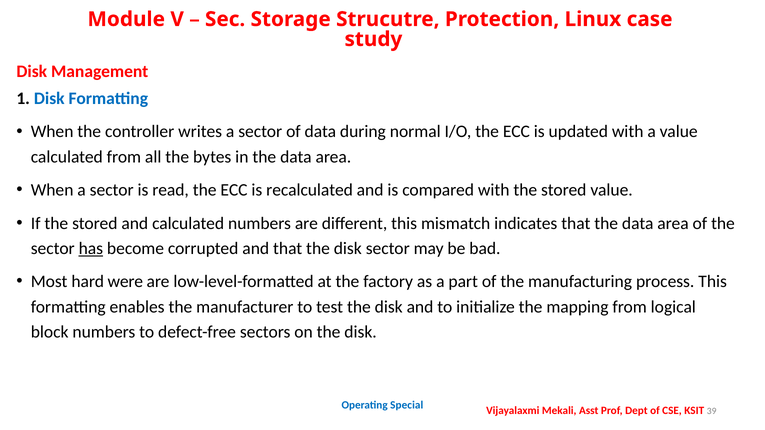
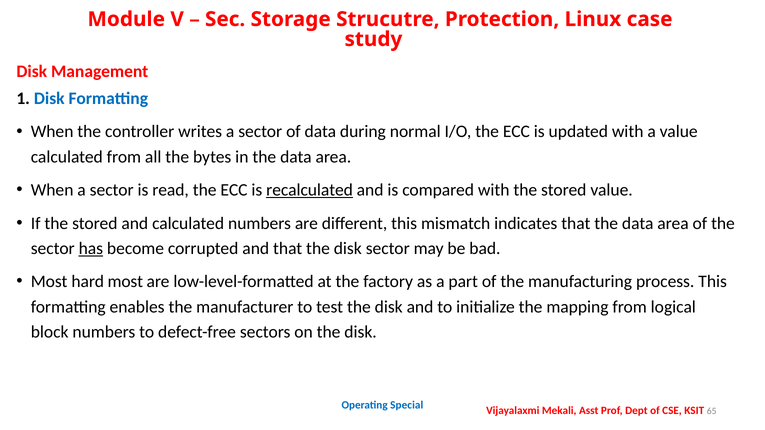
recalculated underline: none -> present
hard were: were -> most
39: 39 -> 65
